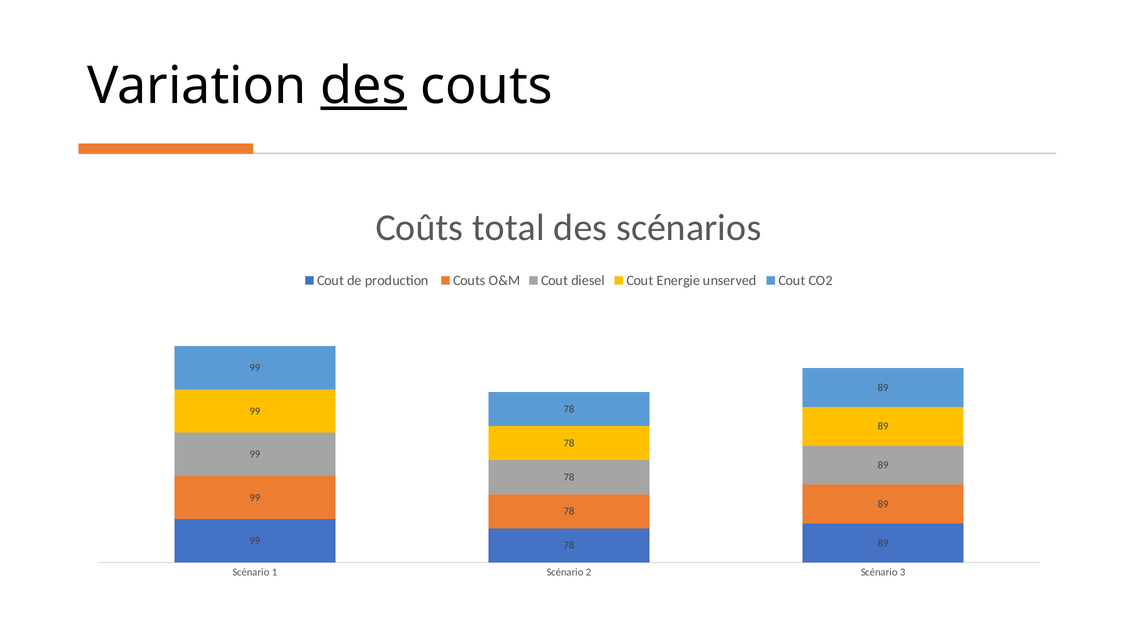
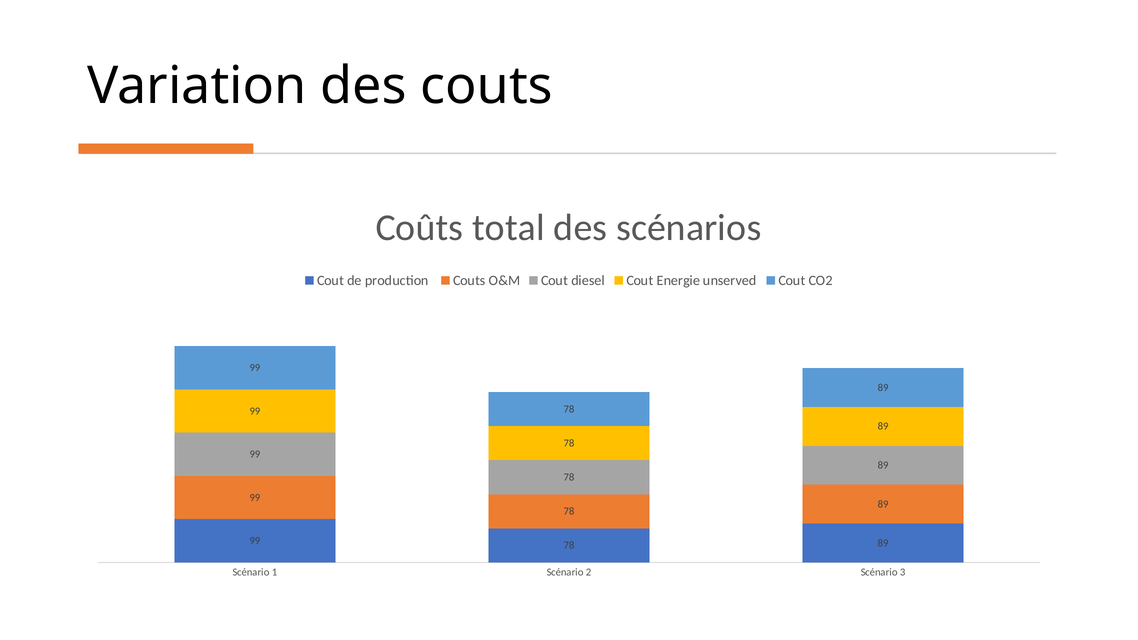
des at (364, 86) underline: present -> none
